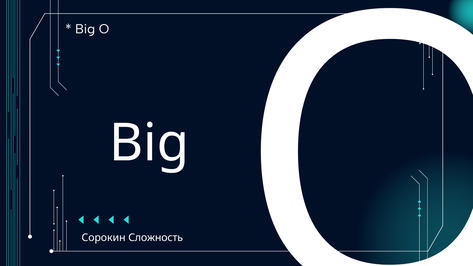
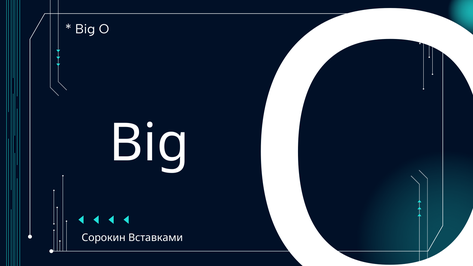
Сложность: Сложность -> Вставками
